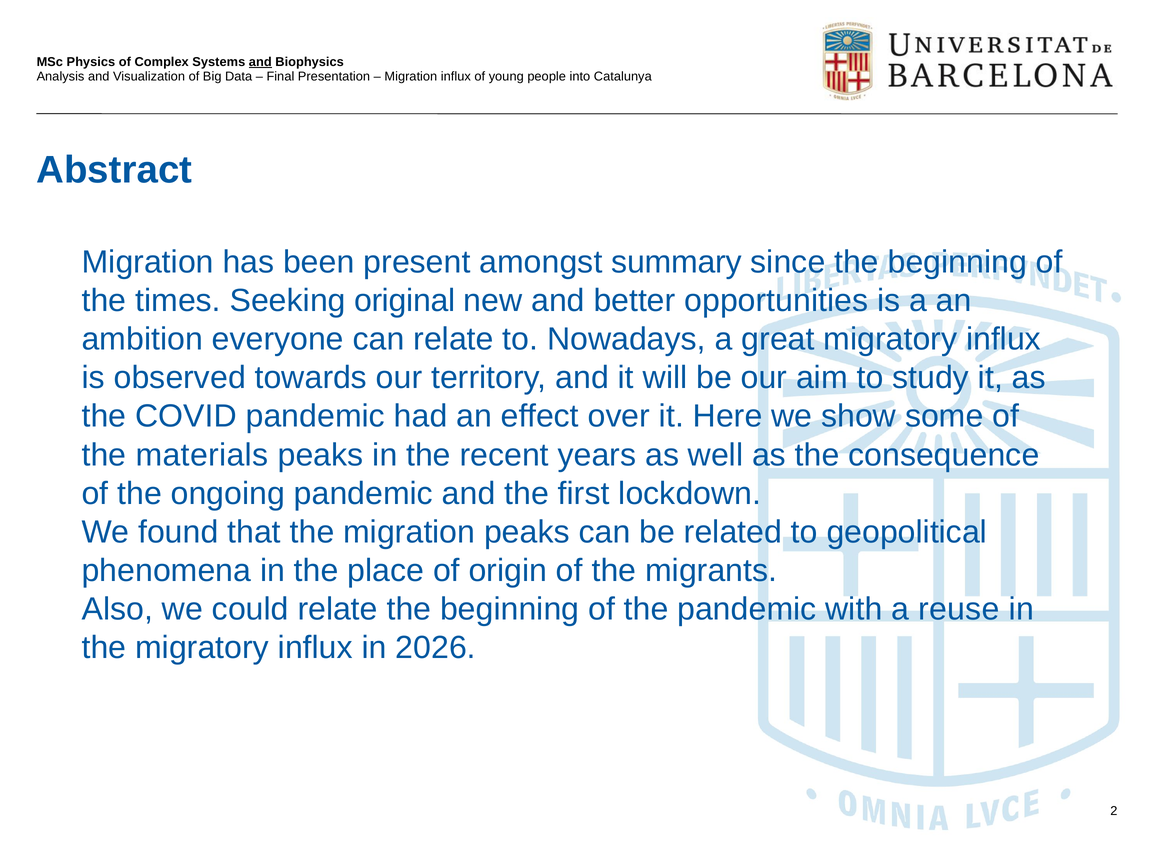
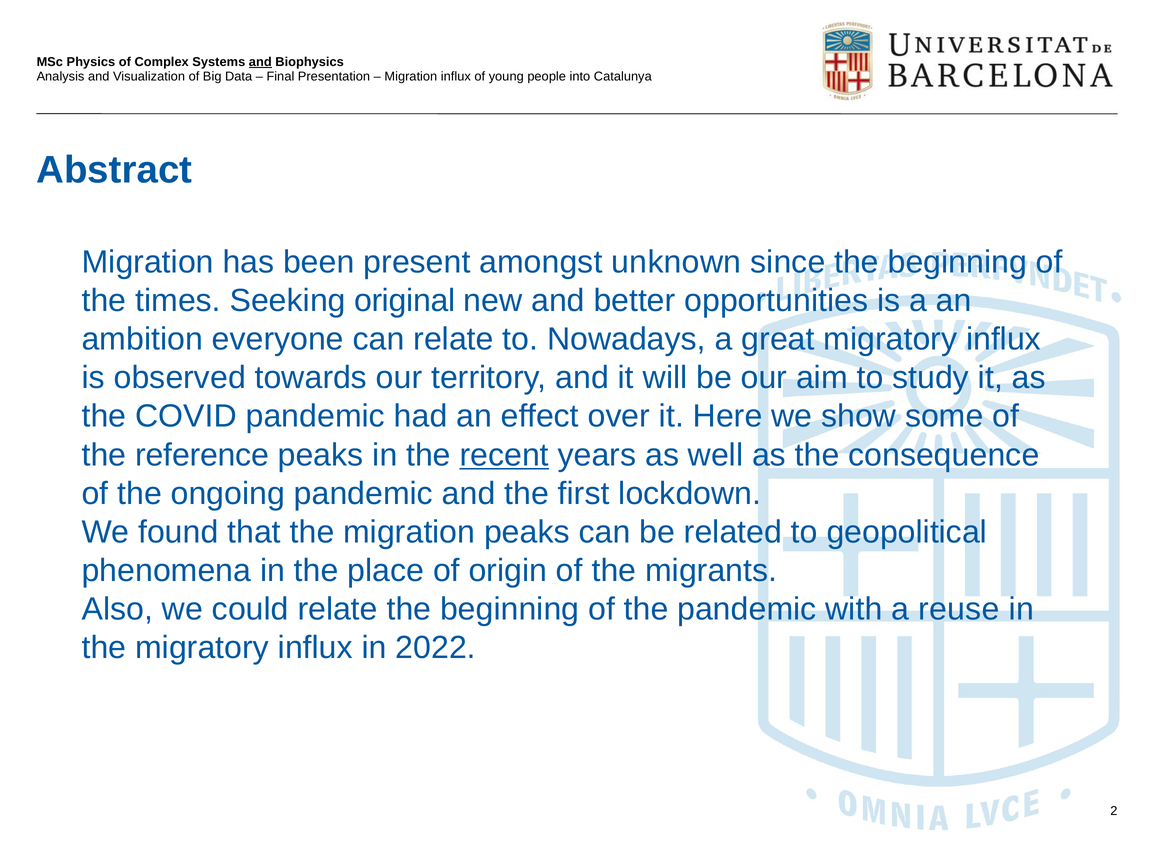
summary: summary -> unknown
materials: materials -> reference
recent underline: none -> present
2026: 2026 -> 2022
